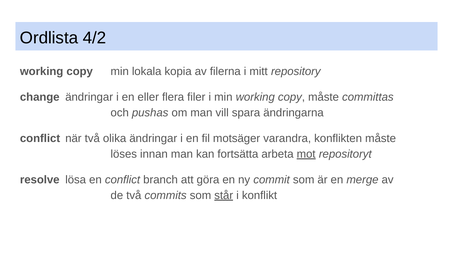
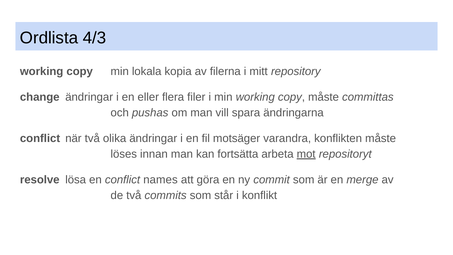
4/2: 4/2 -> 4/3
branch: branch -> names
står underline: present -> none
